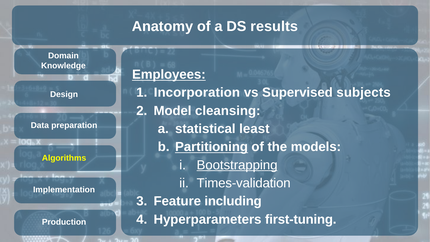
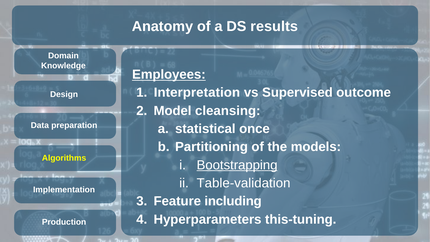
Incorporation: Incorporation -> Interpretation
subjects: subjects -> outcome
least: least -> once
Partitioning underline: present -> none
Times-validation: Times-validation -> Table-validation
first-tuning: first-tuning -> this-tuning
